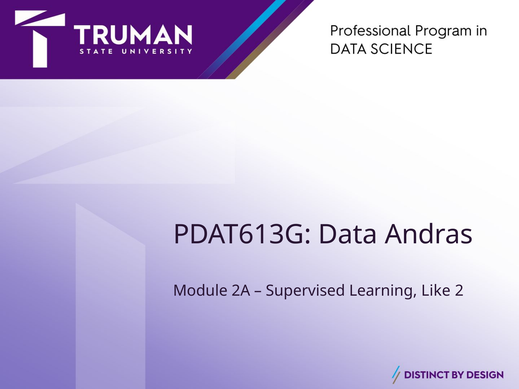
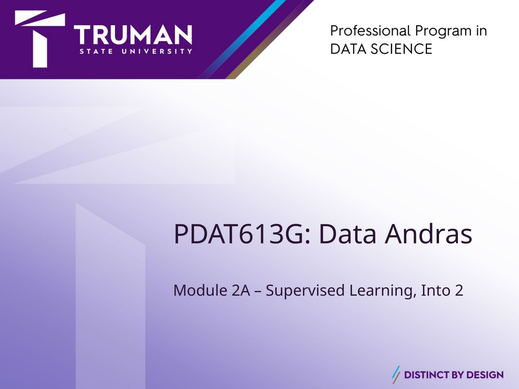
Like: Like -> Into
